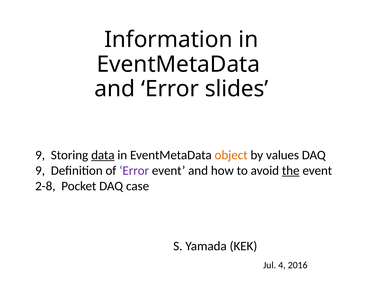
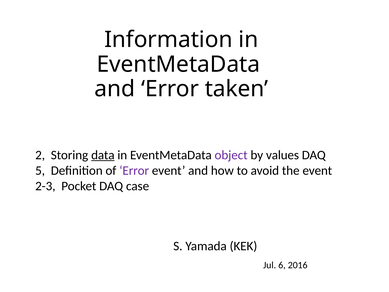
slides: slides -> taken
9 at (40, 155): 9 -> 2
object colour: orange -> purple
9 at (40, 170): 9 -> 5
the underline: present -> none
2-8: 2-8 -> 2-3
4: 4 -> 6
